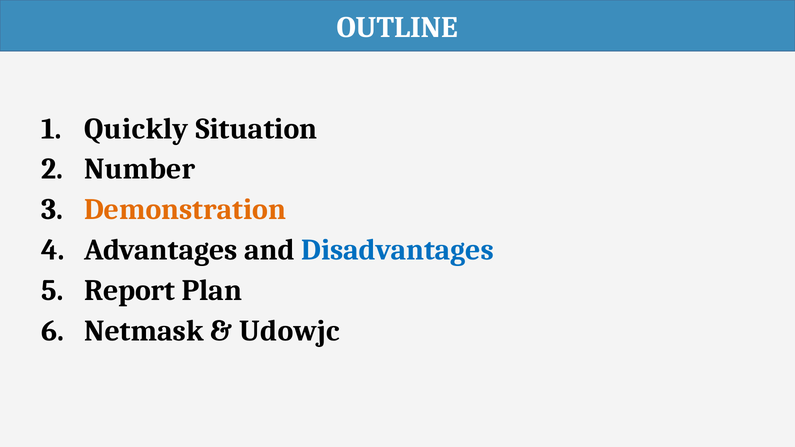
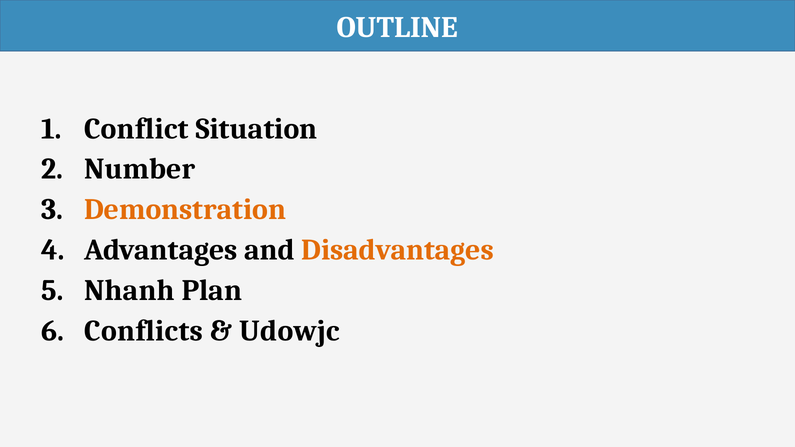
Quickly: Quickly -> Conflict
Disadvantages colour: blue -> orange
Report: Report -> Nhanh
Netmask: Netmask -> Conflicts
